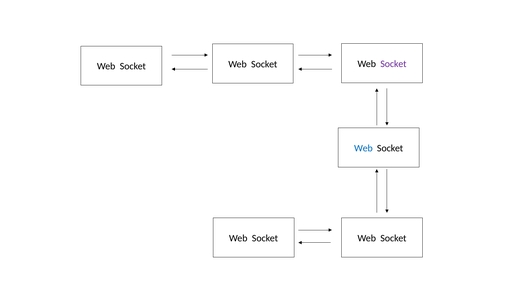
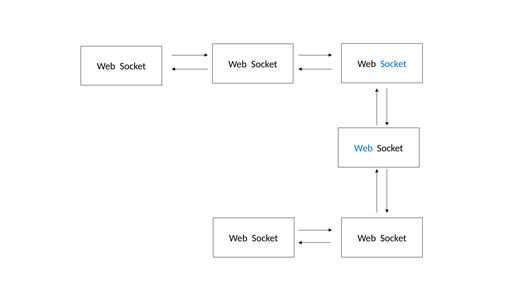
Socket at (393, 64) colour: purple -> blue
